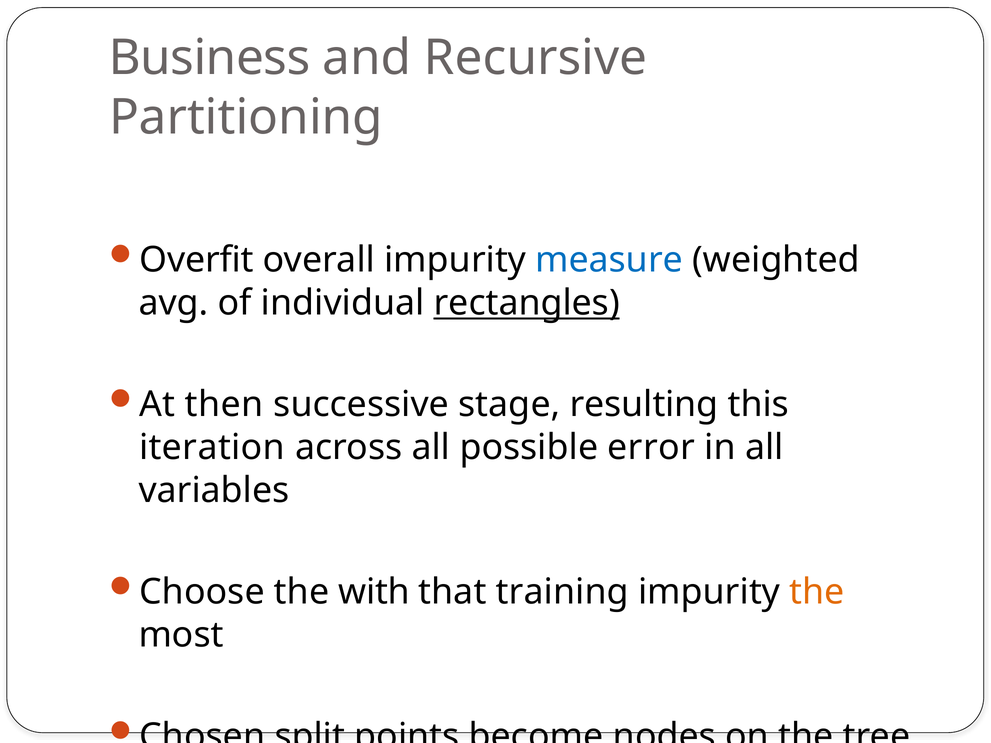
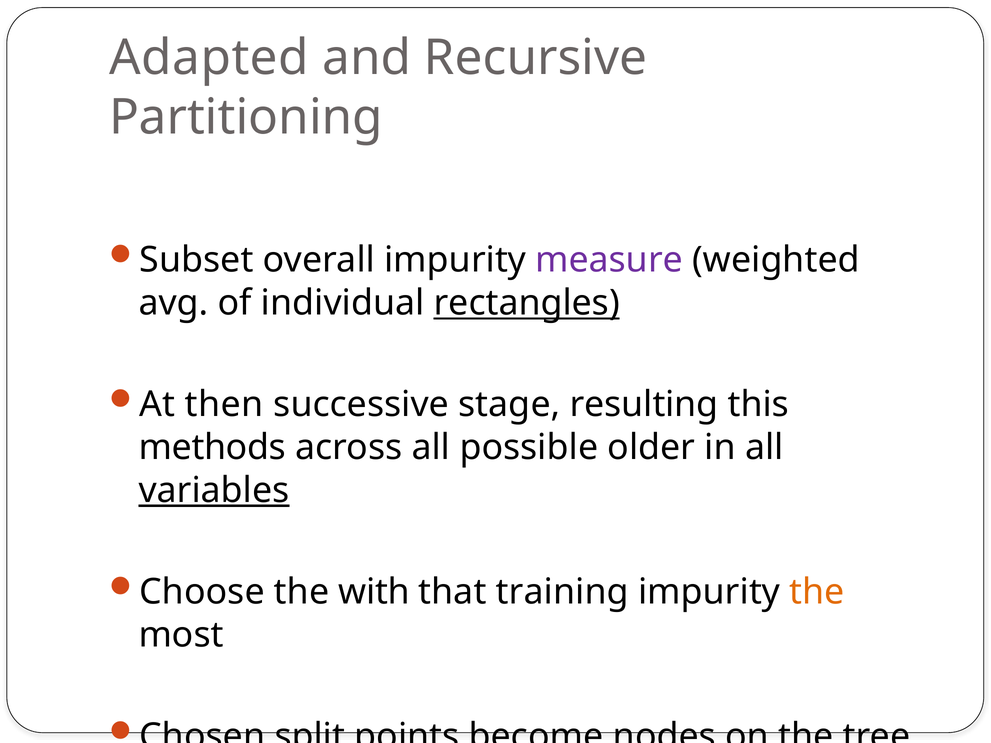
Business: Business -> Adapted
Overfit: Overfit -> Subset
measure colour: blue -> purple
iteration: iteration -> methods
error: error -> older
variables underline: none -> present
